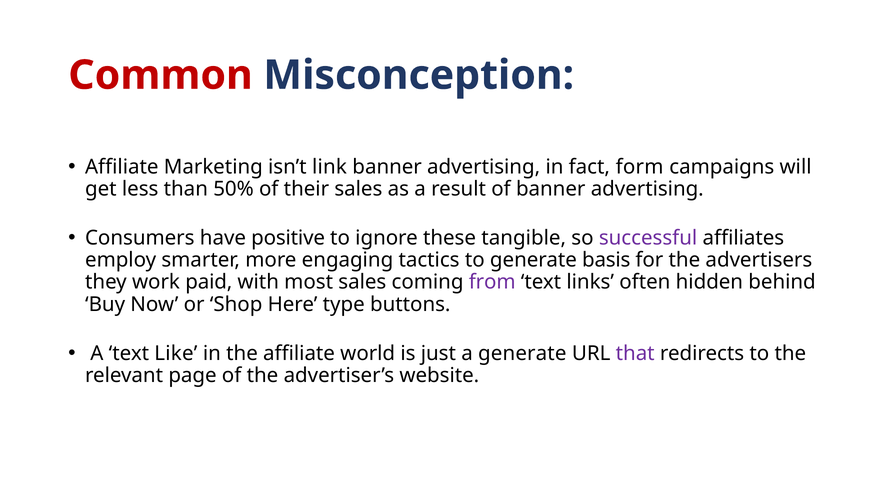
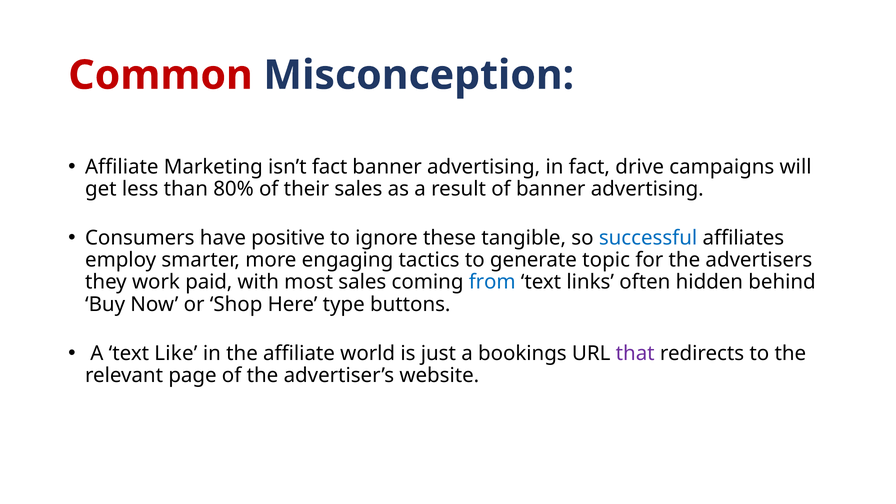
isn’t link: link -> fact
form: form -> drive
50%: 50% -> 80%
successful colour: purple -> blue
basis: basis -> topic
from colour: purple -> blue
a generate: generate -> bookings
